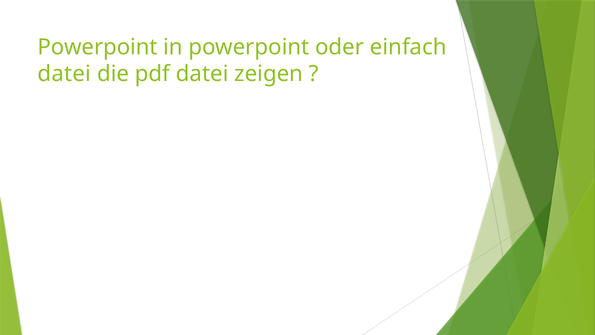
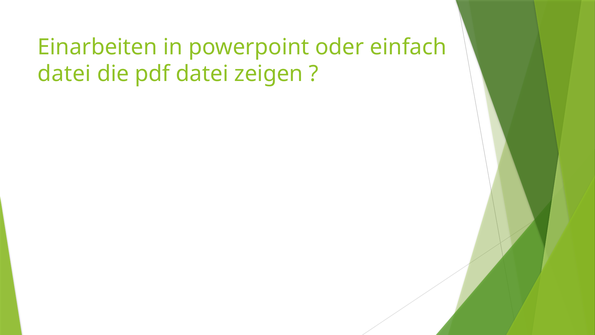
Powerpoint at (97, 47): Powerpoint -> Einarbeiten
